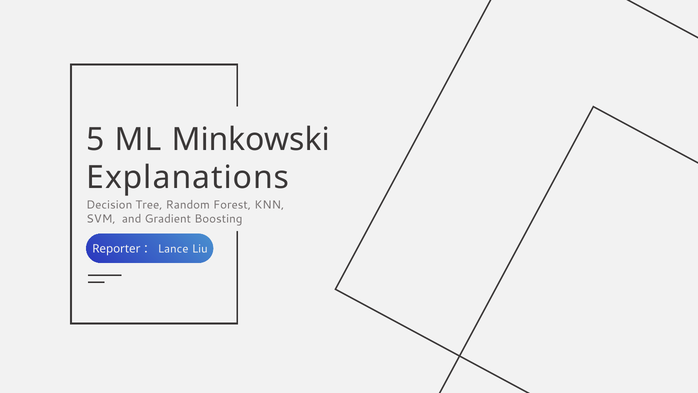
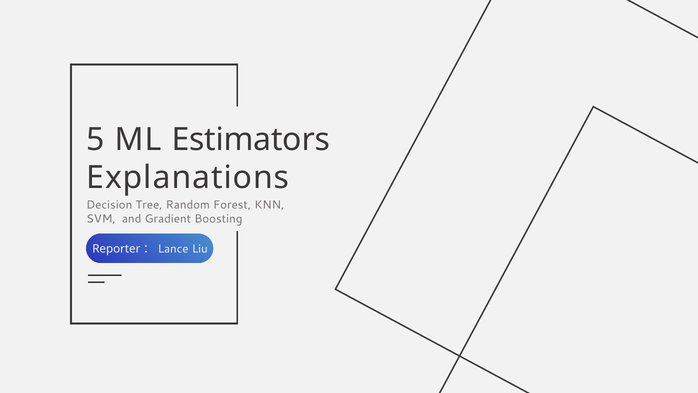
Minkowski: Minkowski -> Estimators
